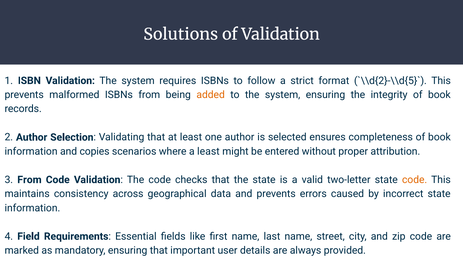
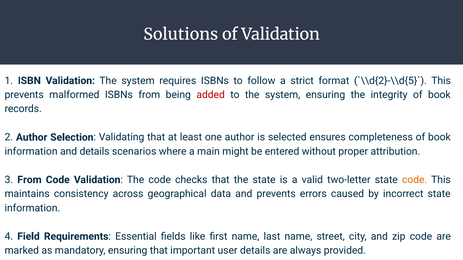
added colour: orange -> red
and copies: copies -> details
a least: least -> main
